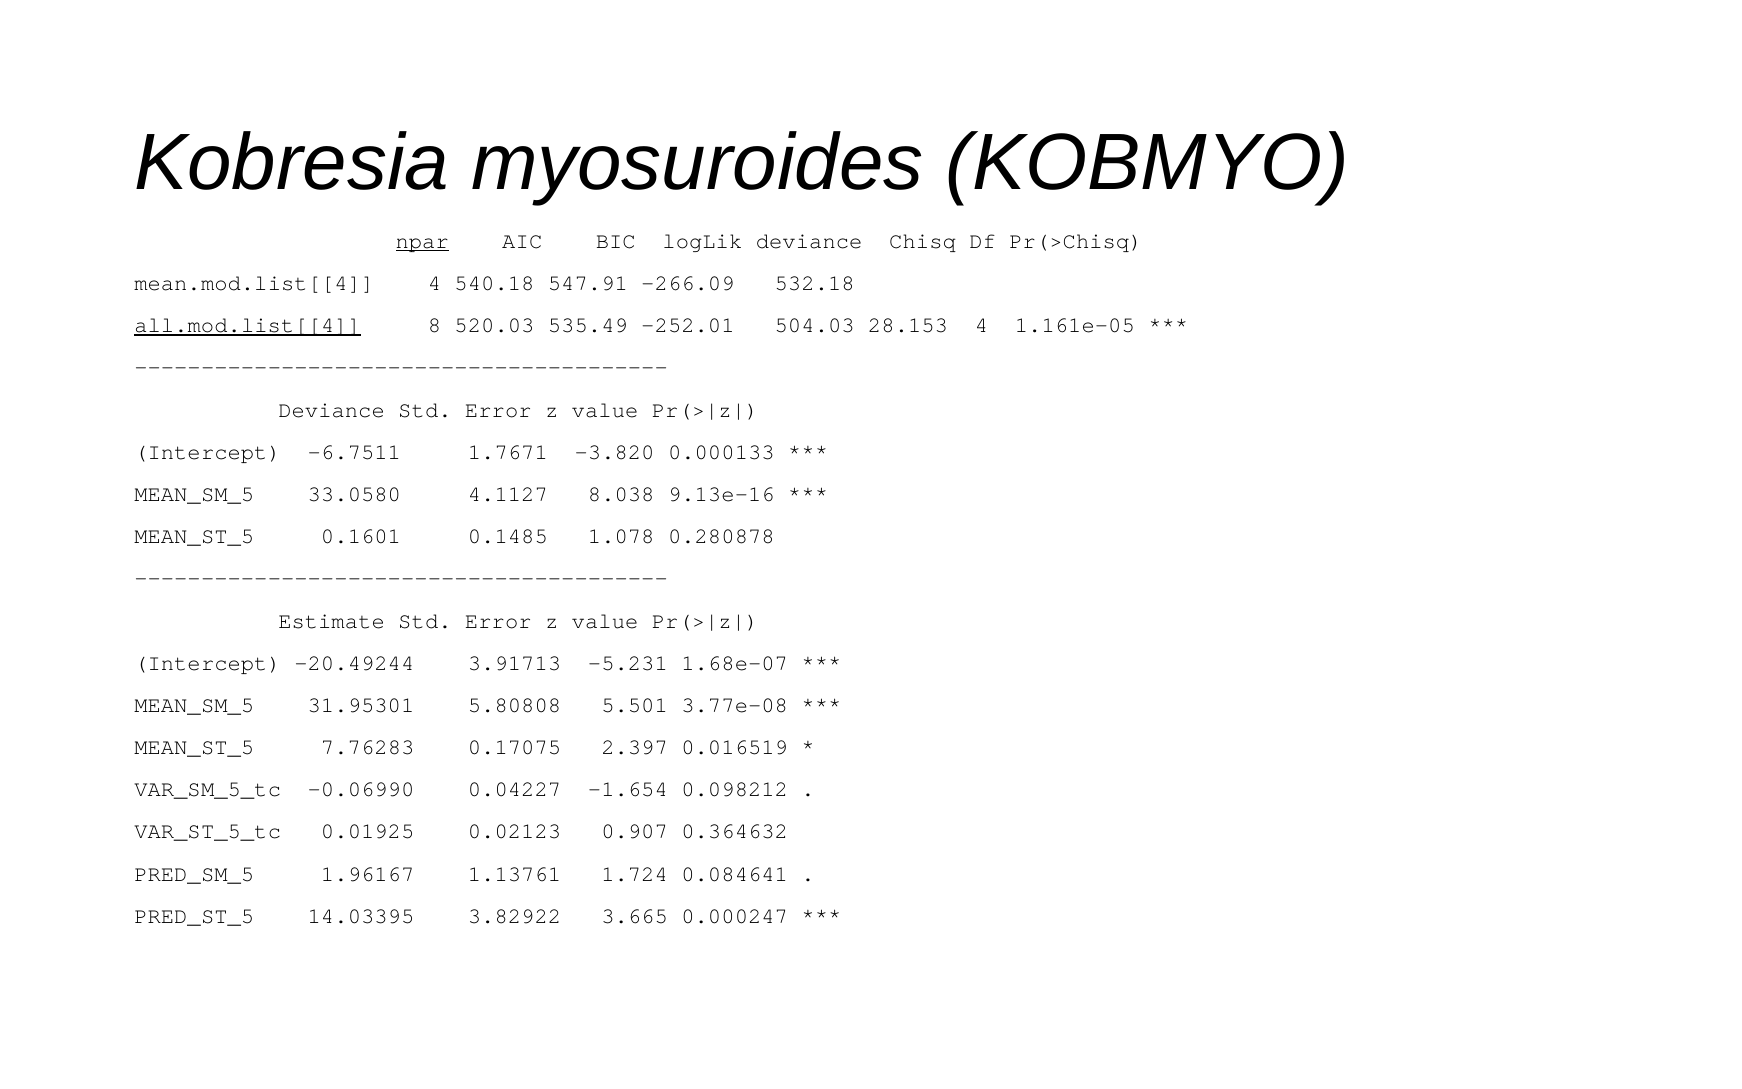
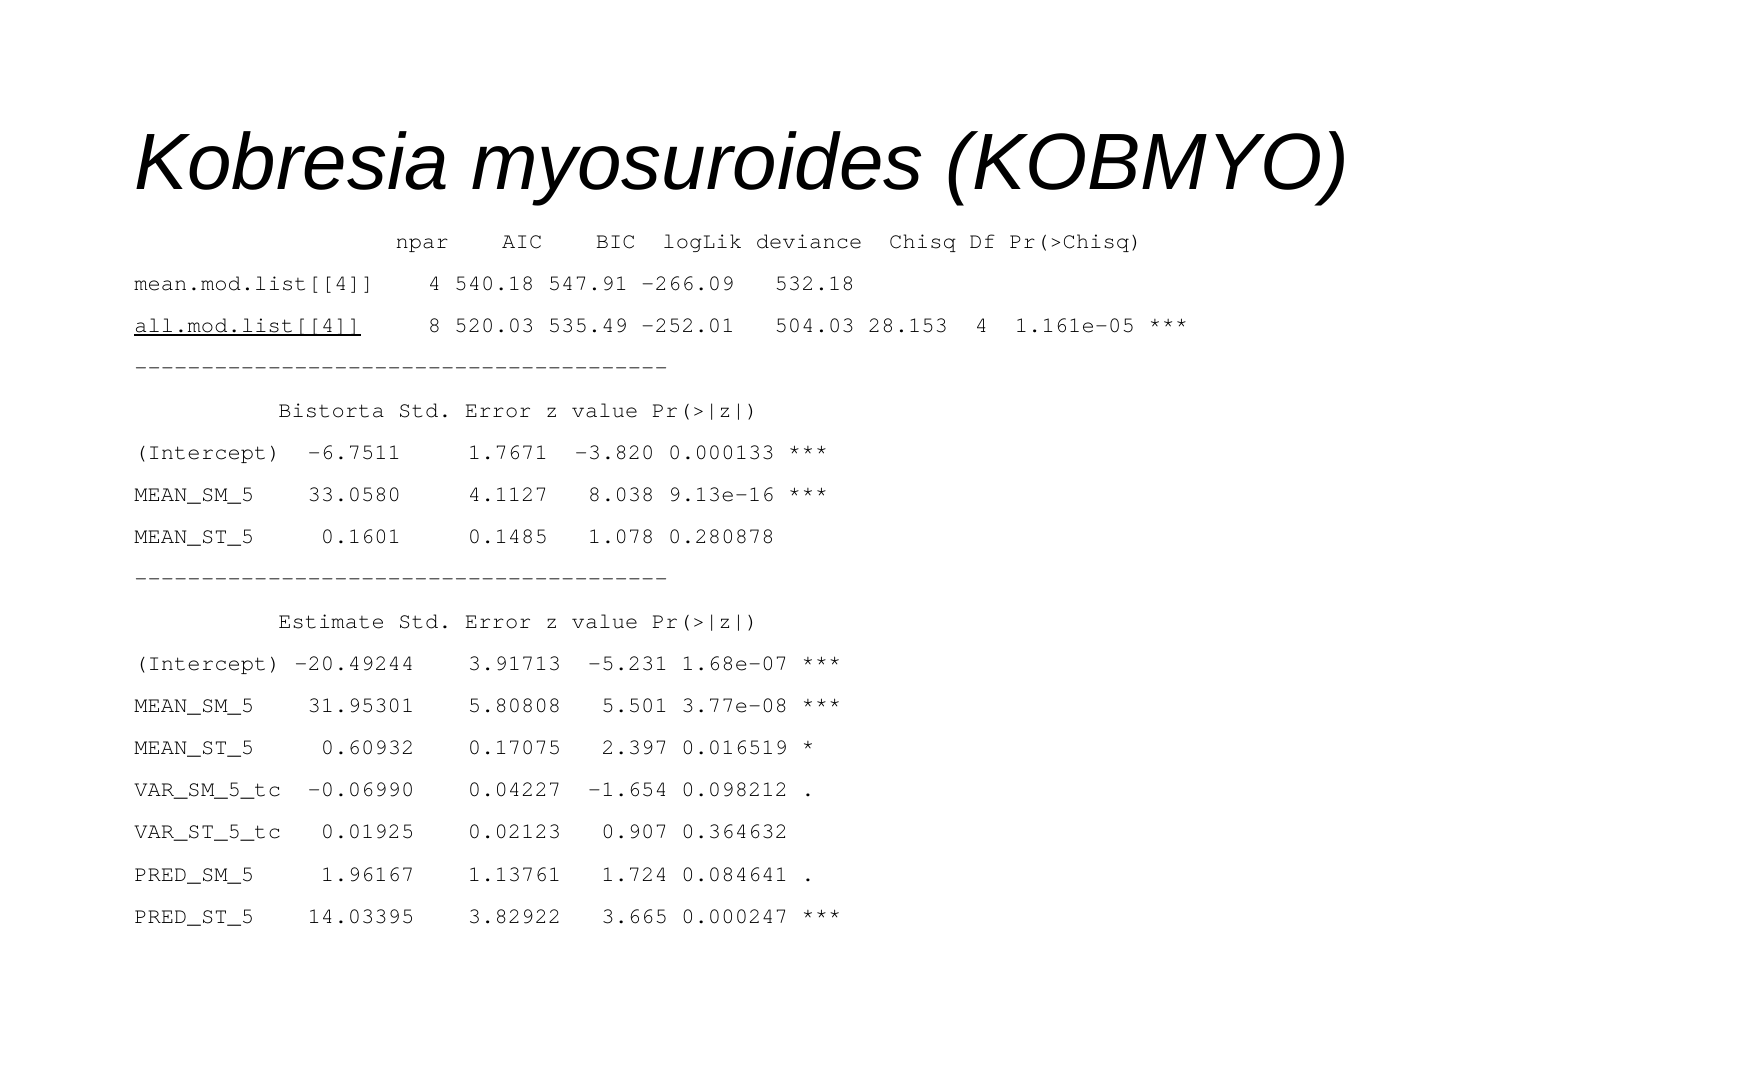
npar underline: present -> none
Deviance at (332, 410): Deviance -> Bistorta
7.76283: 7.76283 -> 0.60932
